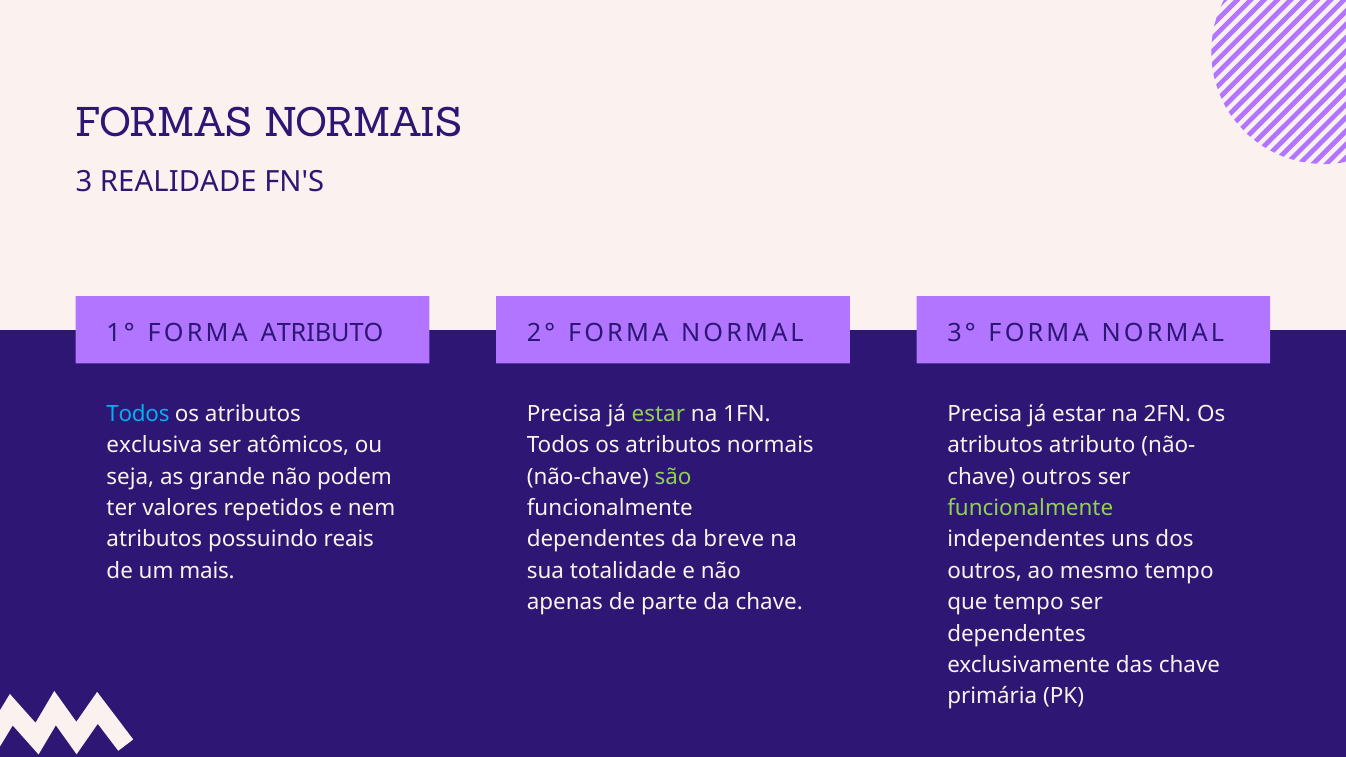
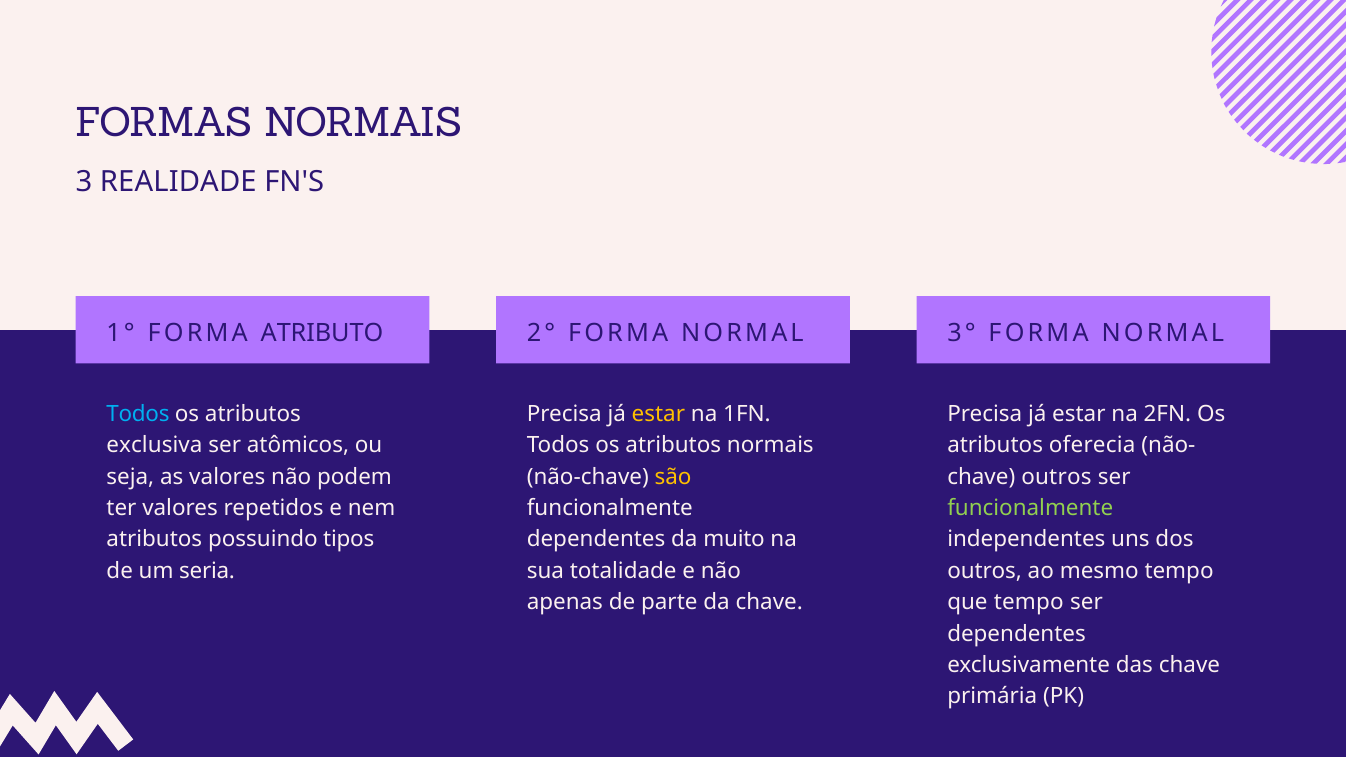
estar at (658, 414) colour: light green -> yellow
atributos atributo: atributo -> oferecia
as grande: grande -> valores
são colour: light green -> yellow
reais: reais -> tipos
breve: breve -> muito
mais: mais -> seria
